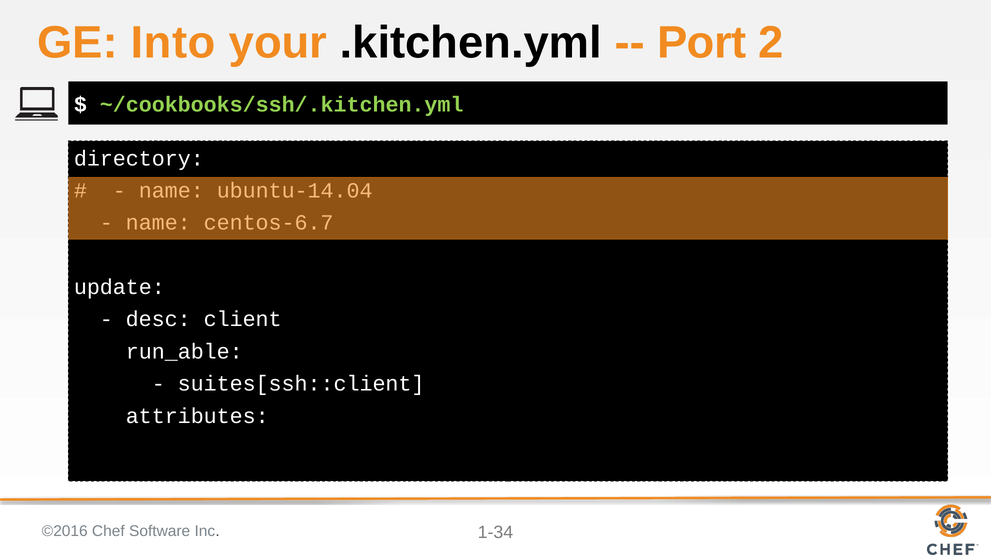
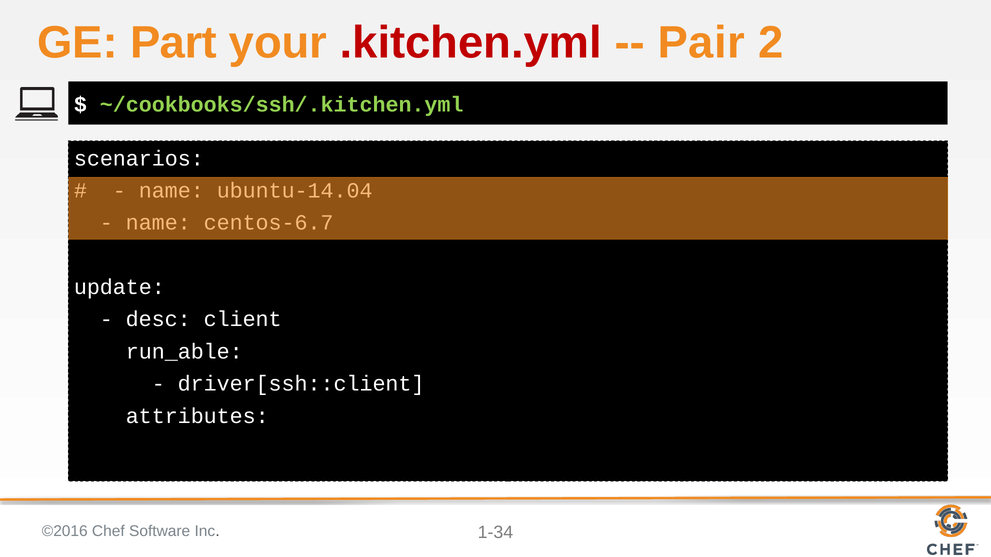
Into: Into -> Part
.kitchen.yml colour: black -> red
Port: Port -> Pair
directory: directory -> scenarios
suites[ssh::client: suites[ssh::client -> driver[ssh::client
